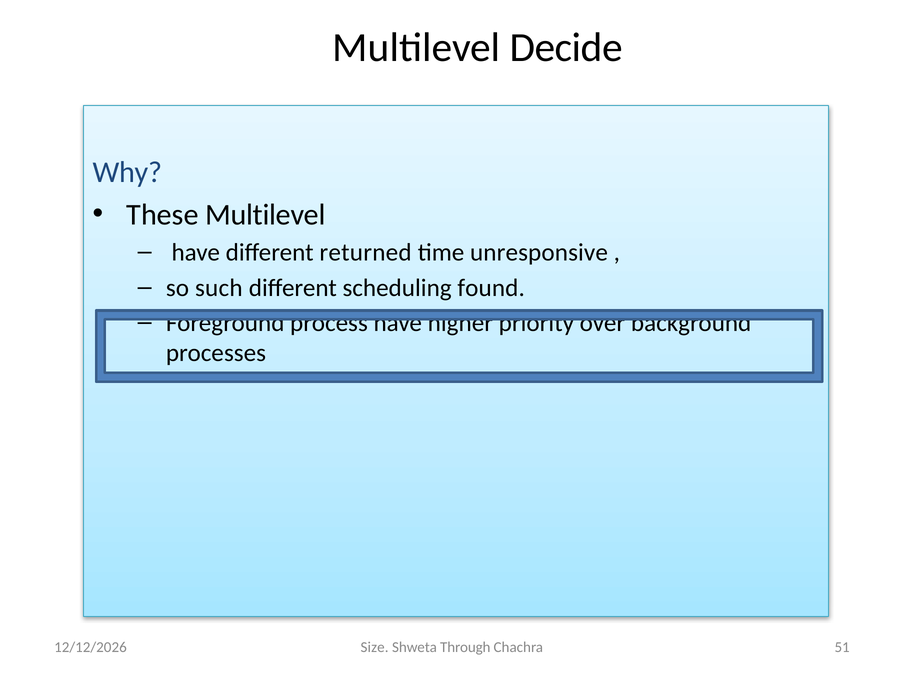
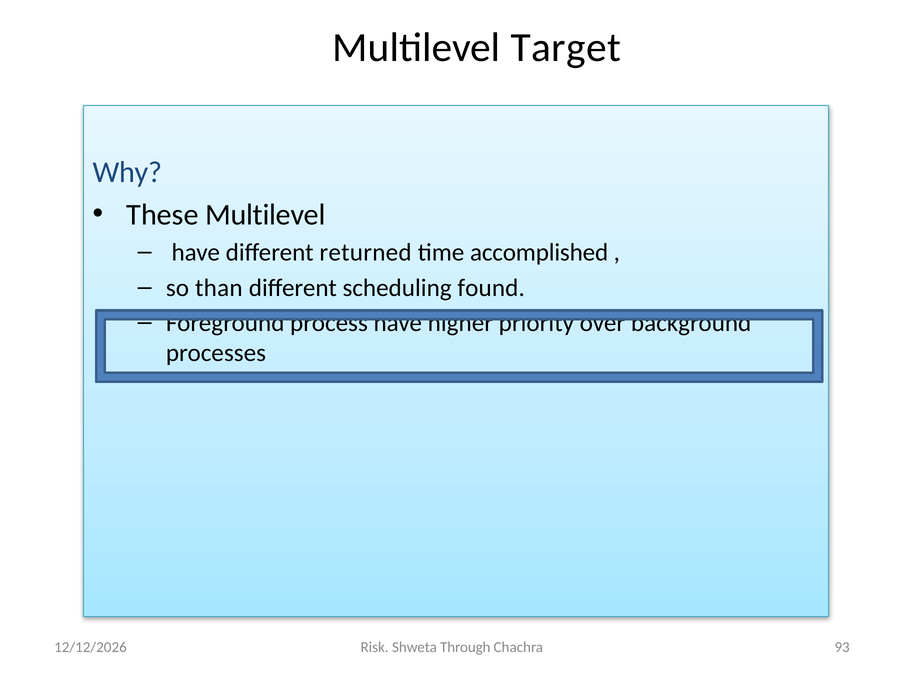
Decide: Decide -> Target
unresponsive: unresponsive -> accomplished
such: such -> than
51: 51 -> 93
Size: Size -> Risk
